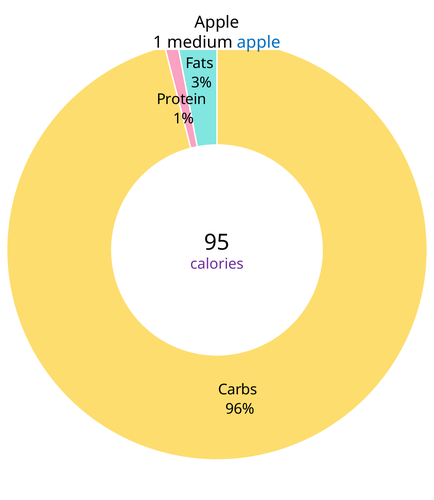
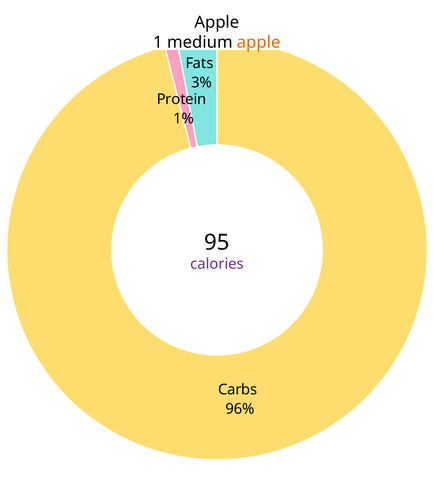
apple at (259, 42) colour: blue -> orange
